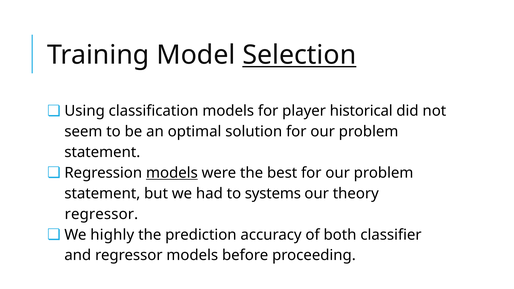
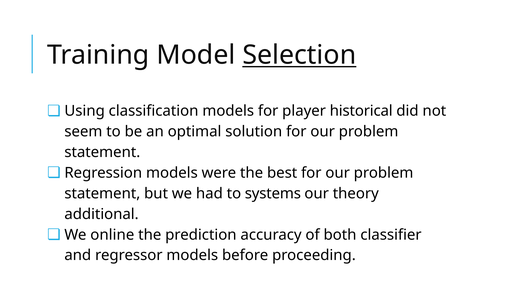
models at (172, 173) underline: present -> none
regressor at (101, 214): regressor -> additional
highly: highly -> online
